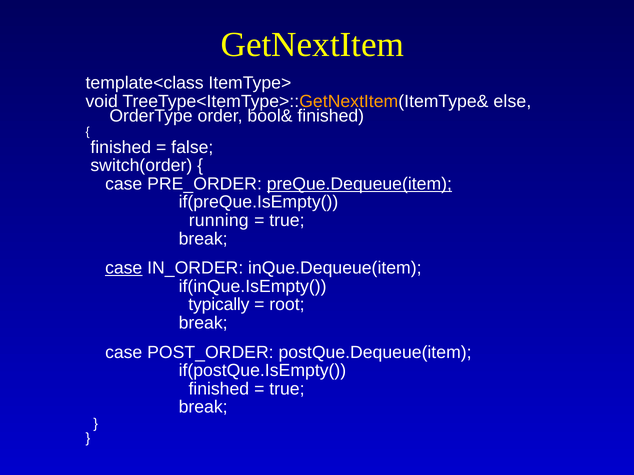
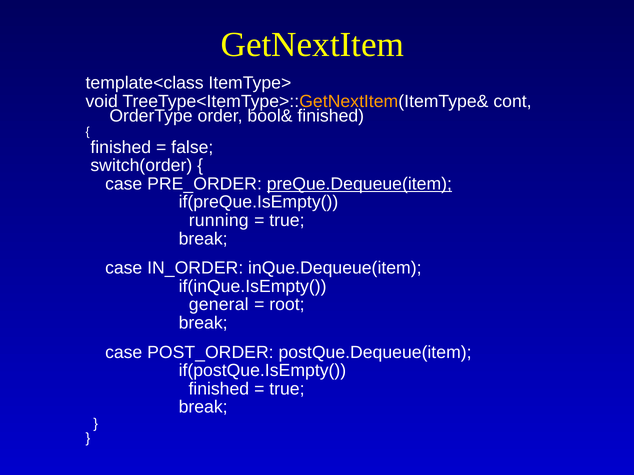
else: else -> cont
case at (124, 268) underline: present -> none
typically: typically -> general
